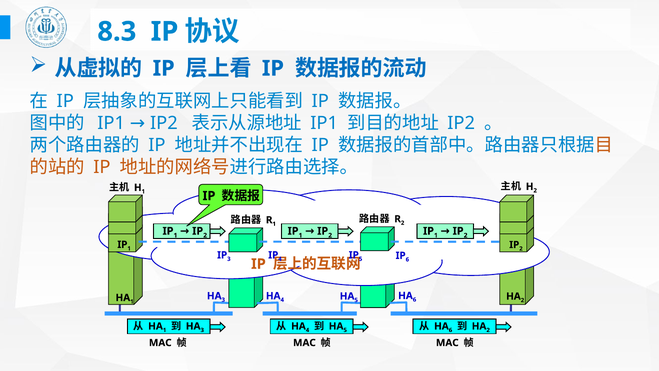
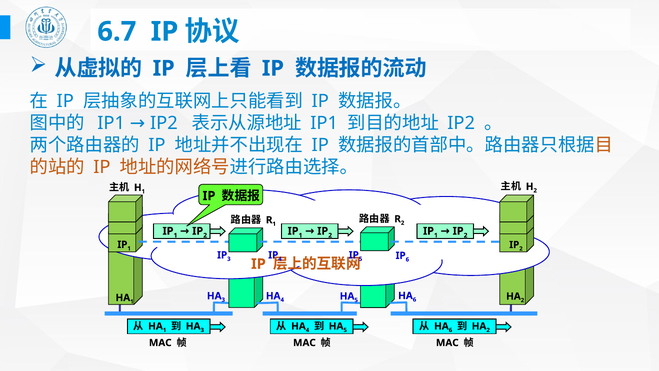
8.3: 8.3 -> 6.7
